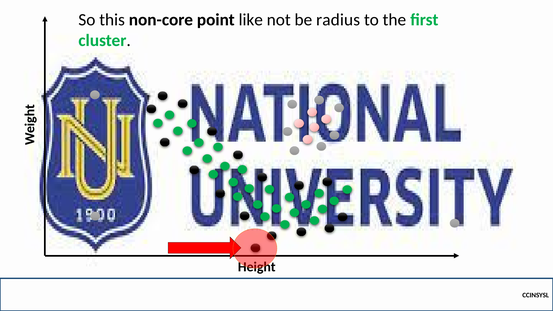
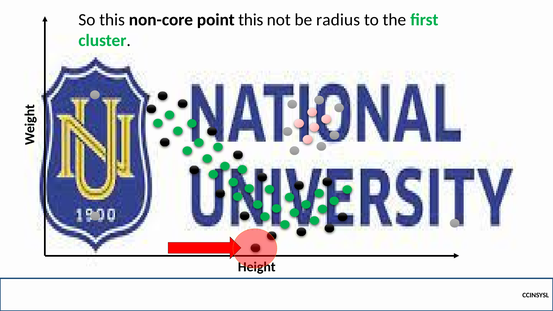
point like: like -> this
